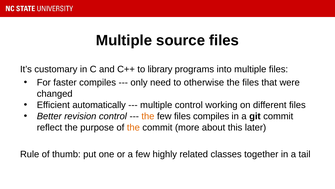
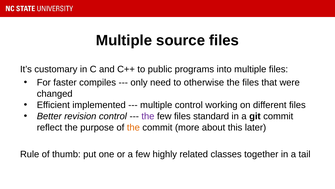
library: library -> public
automatically: automatically -> implemented
the at (148, 116) colour: orange -> purple
files compiles: compiles -> standard
